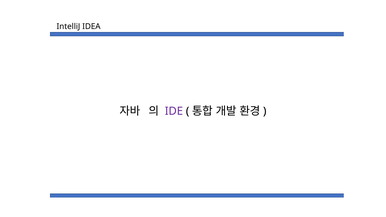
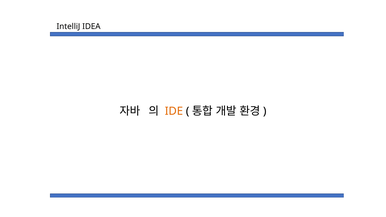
IDE colour: purple -> orange
